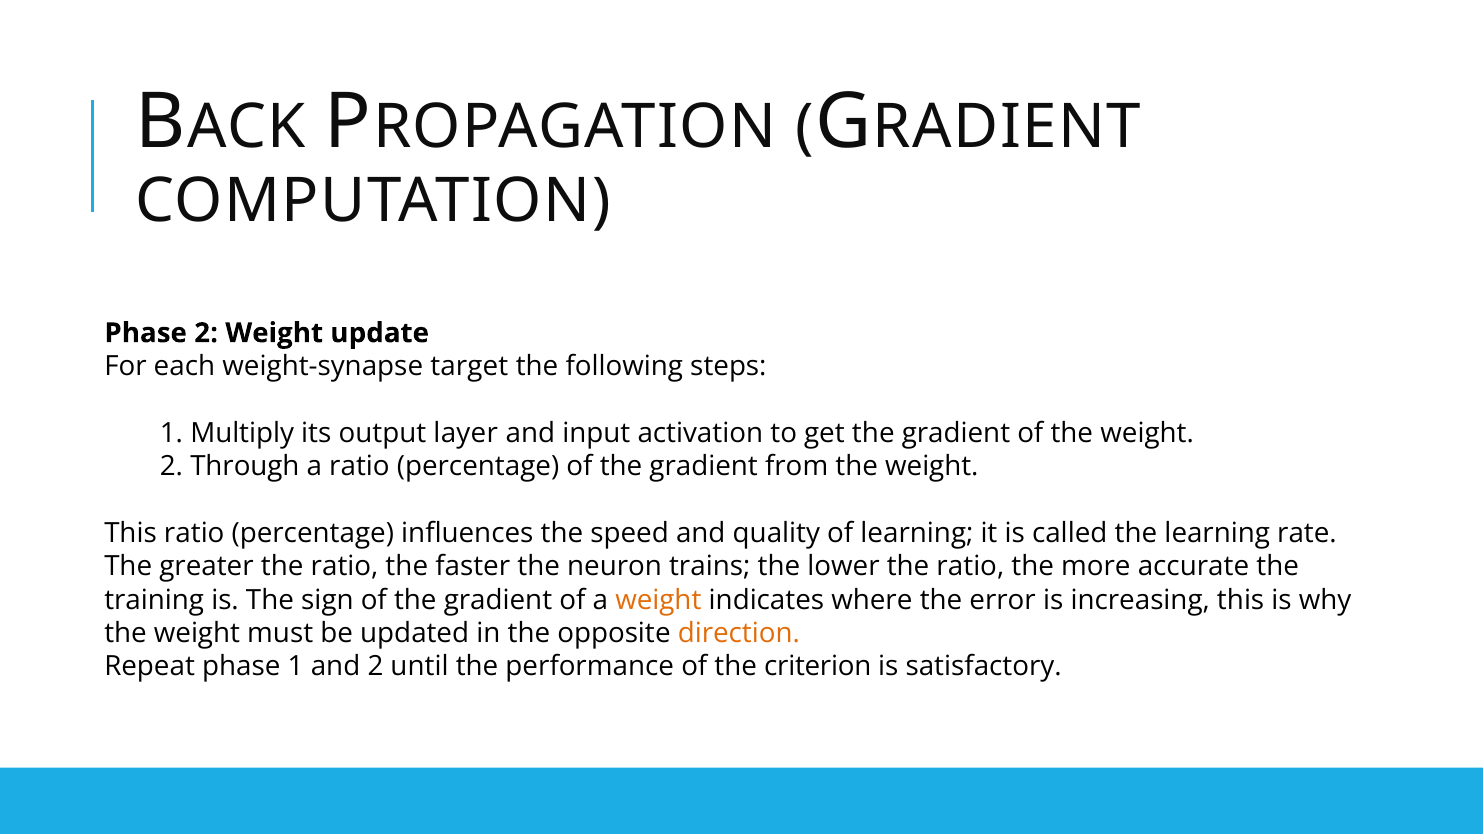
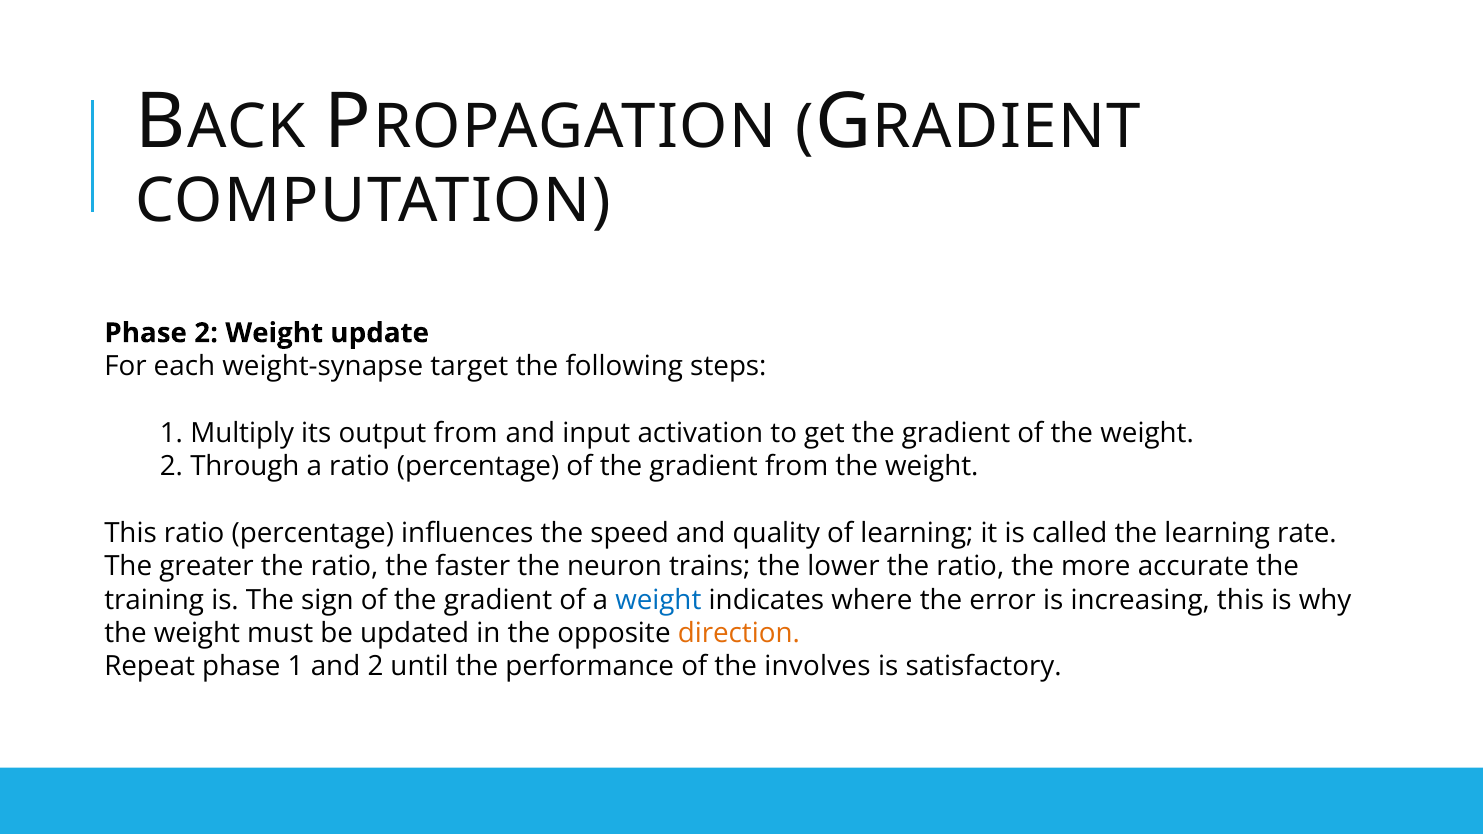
output layer: layer -> from
weight at (658, 600) colour: orange -> blue
criterion: criterion -> involves
